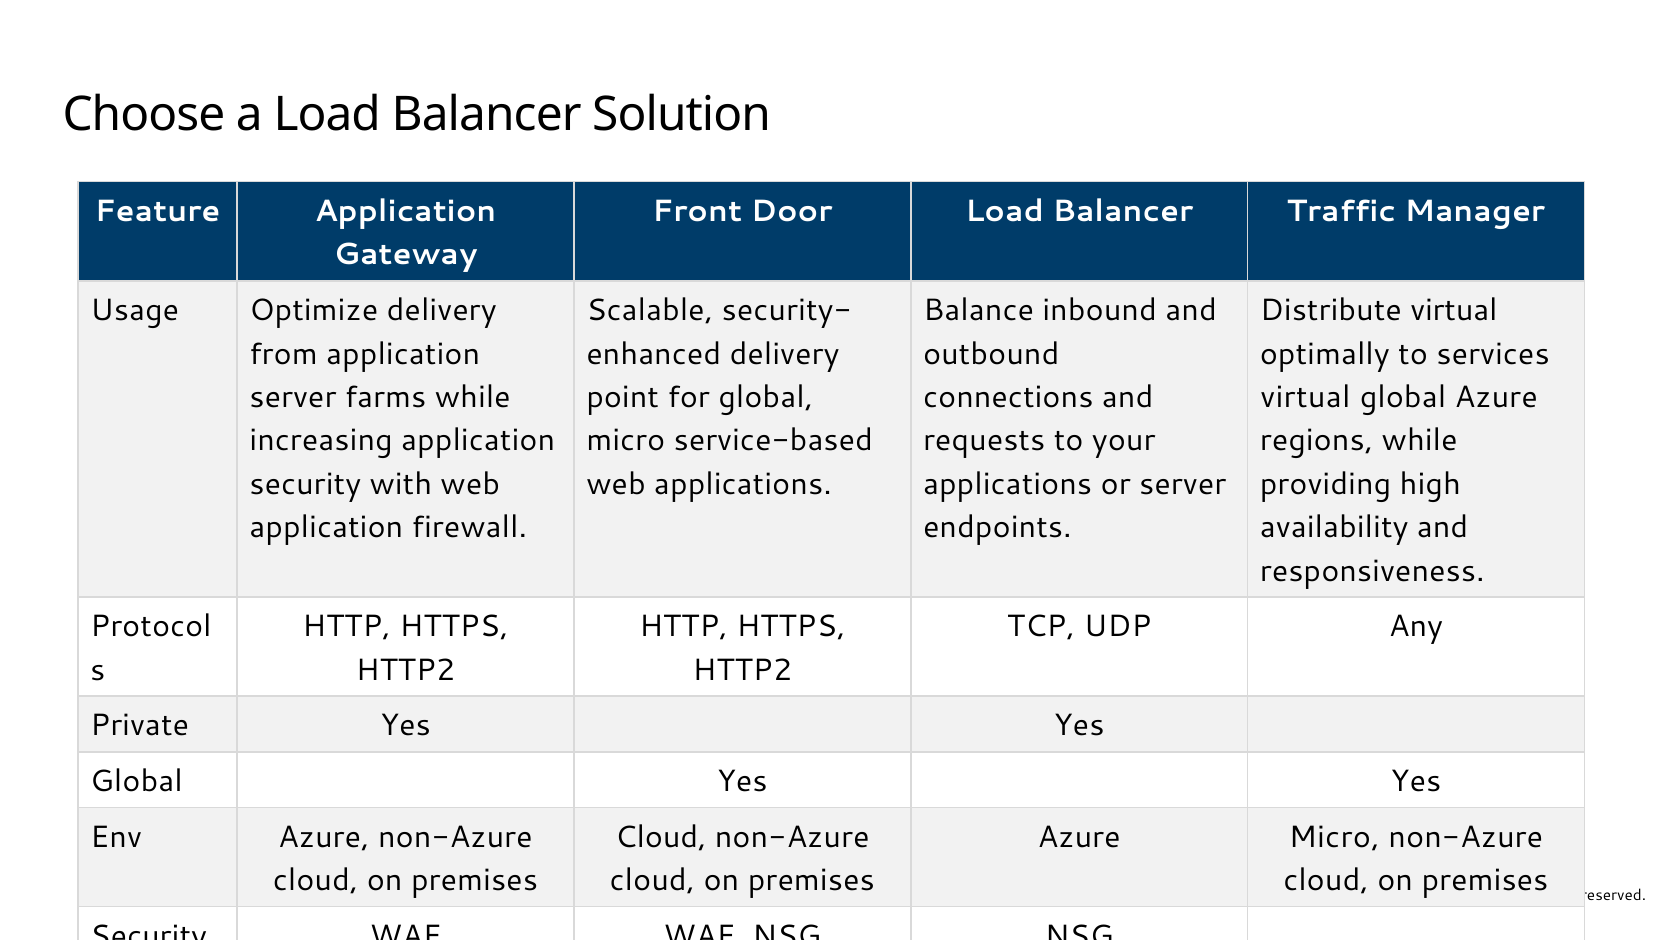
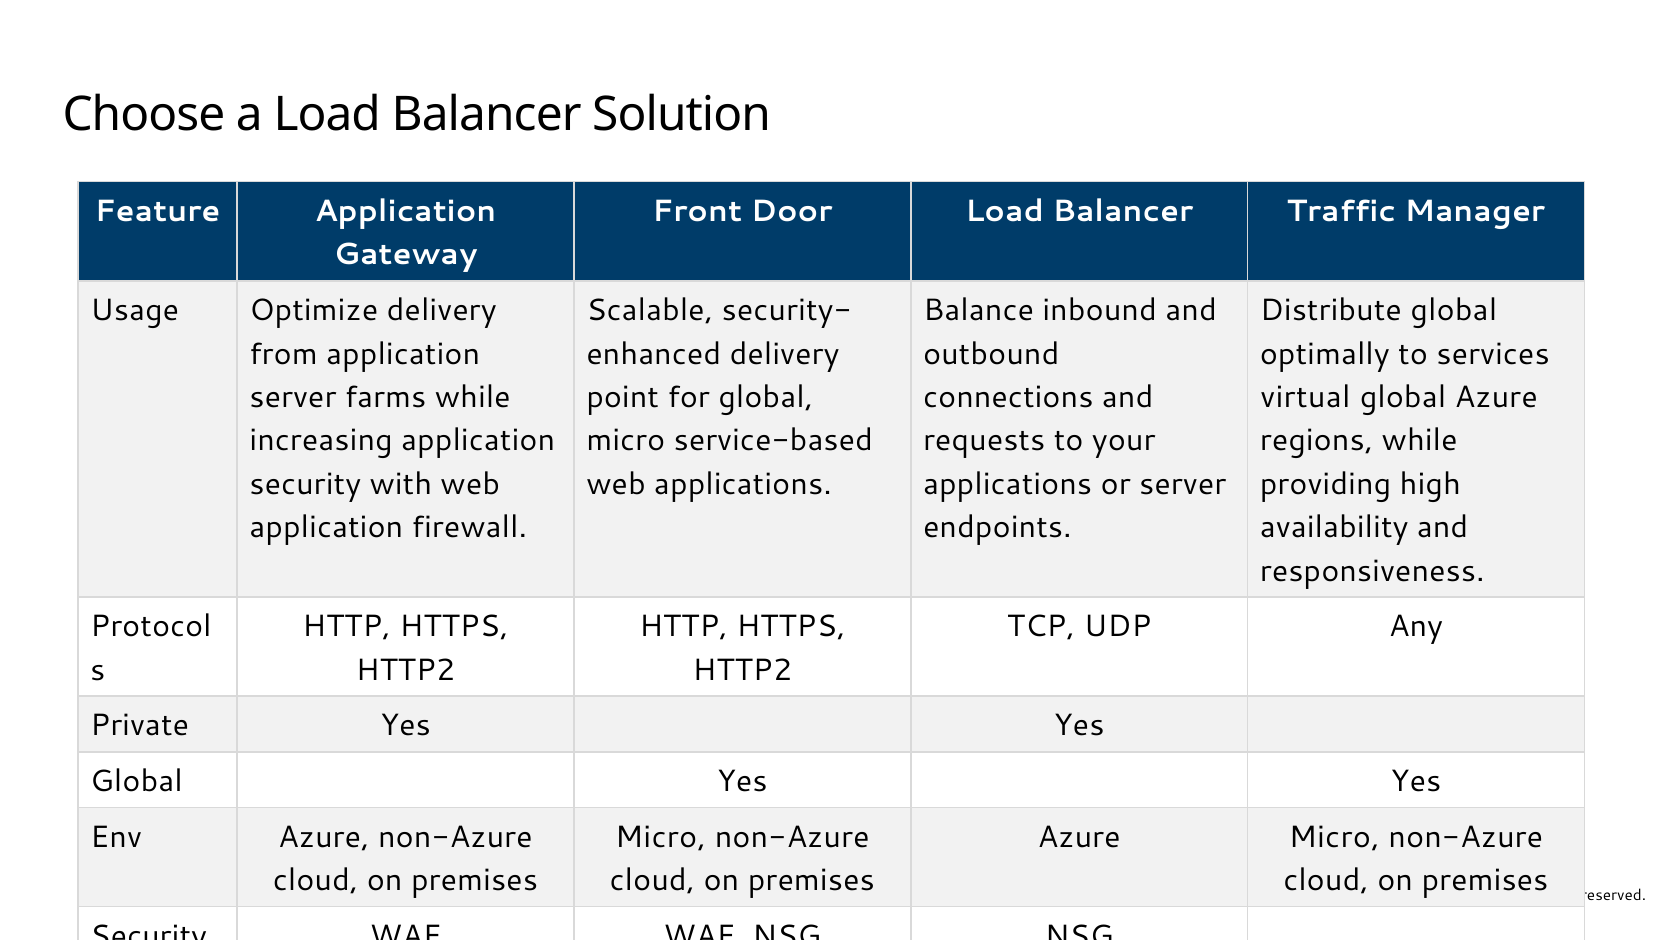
Distribute virtual: virtual -> global
Cloud at (661, 838): Cloud -> Micro
